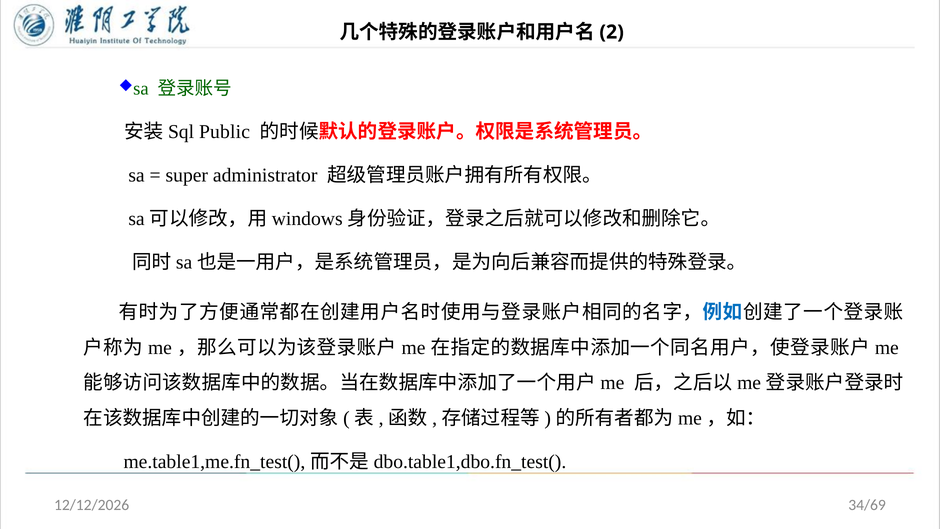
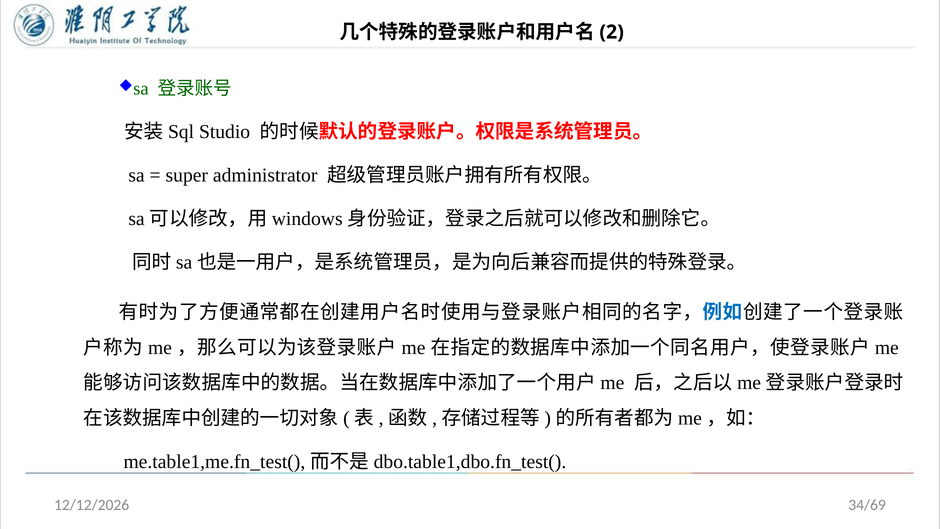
Public: Public -> Studio
